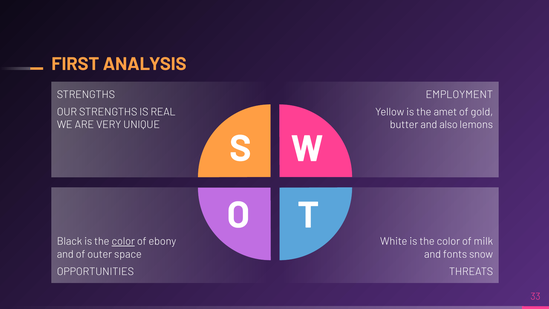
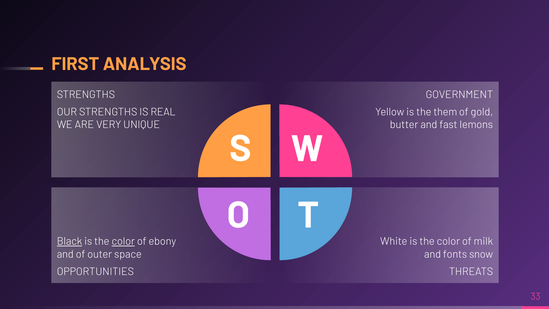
EMPLOYMENT: EMPLOYMENT -> GOVERNMENT
amet: amet -> them
also: also -> fast
Black underline: none -> present
